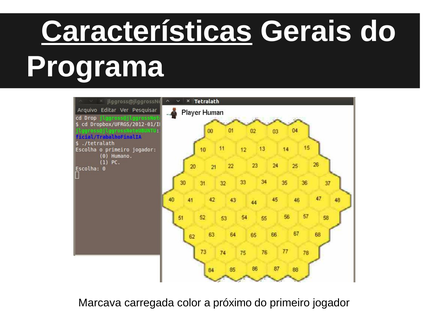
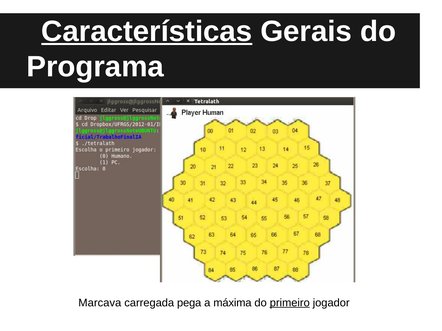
color: color -> pega
próximo: próximo -> máxima
primeiro underline: none -> present
